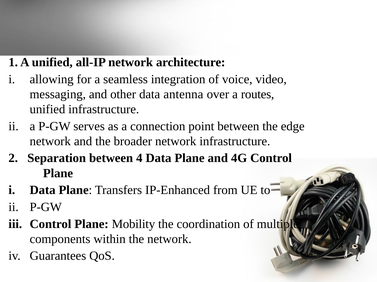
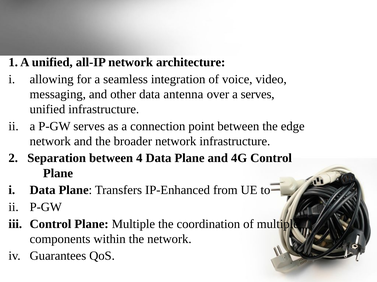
a routes: routes -> serves
Plane Mobility: Mobility -> Multiple
